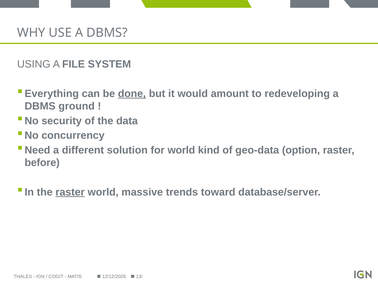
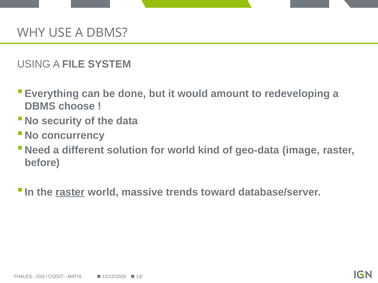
done underline: present -> none
ground: ground -> choose
option: option -> image
